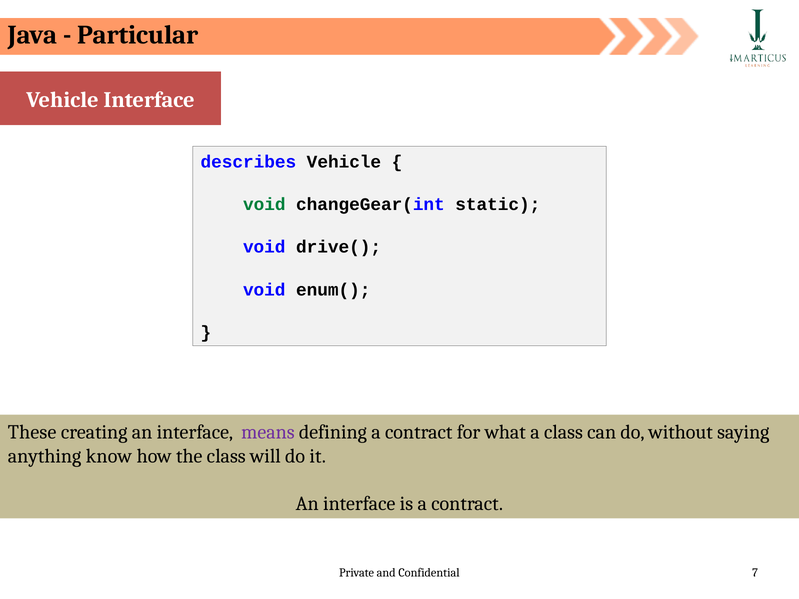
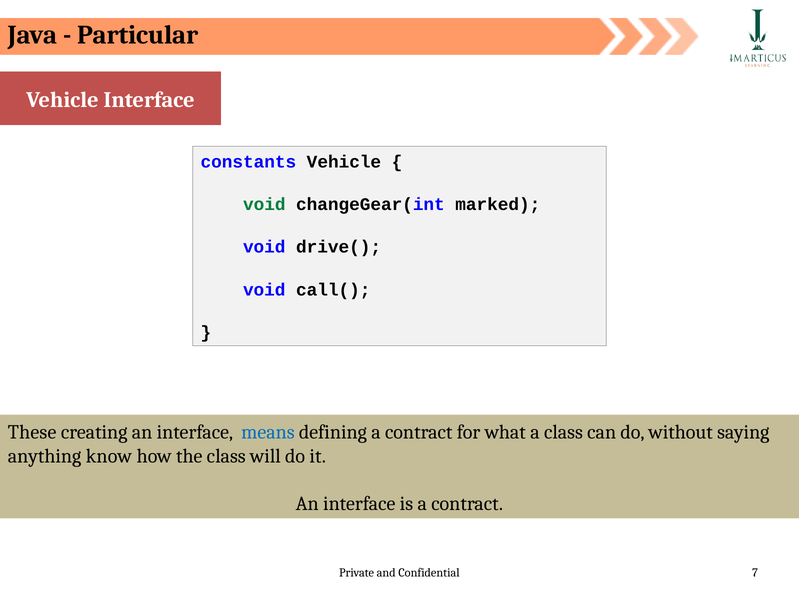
describes: describes -> constants
static: static -> marked
enum(: enum( -> call(
means colour: purple -> blue
